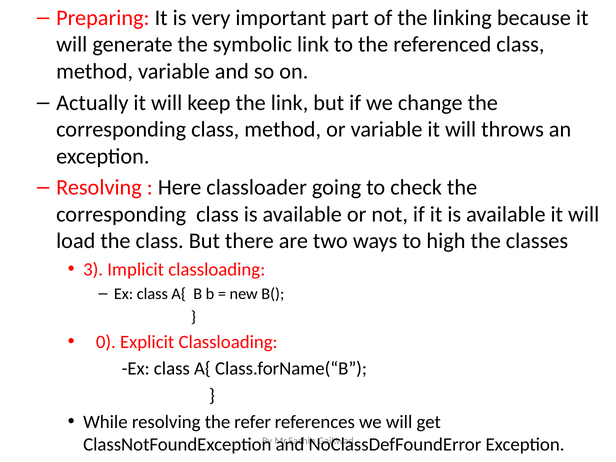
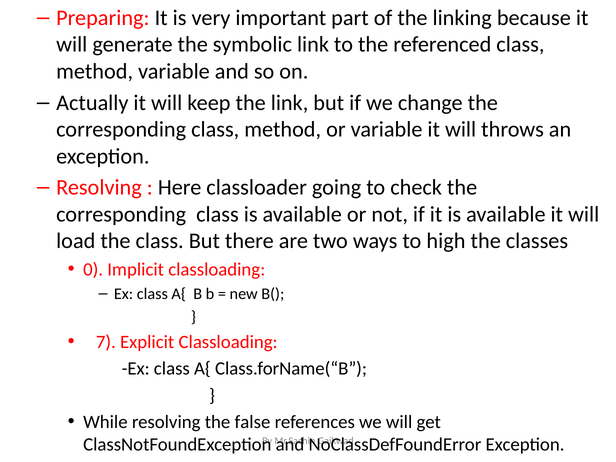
3: 3 -> 0
0: 0 -> 7
refer: refer -> false
